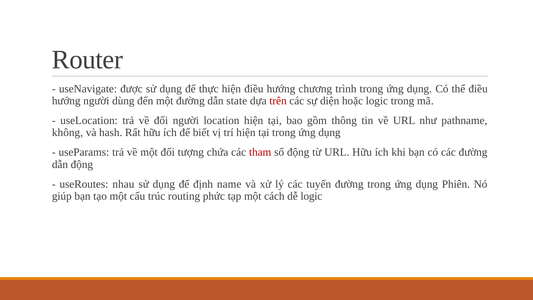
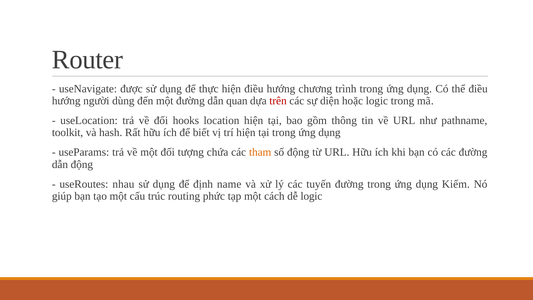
state: state -> quan
đối người: người -> hooks
không: không -> toolkit
tham colour: red -> orange
Phiên: Phiên -> Kiếm
